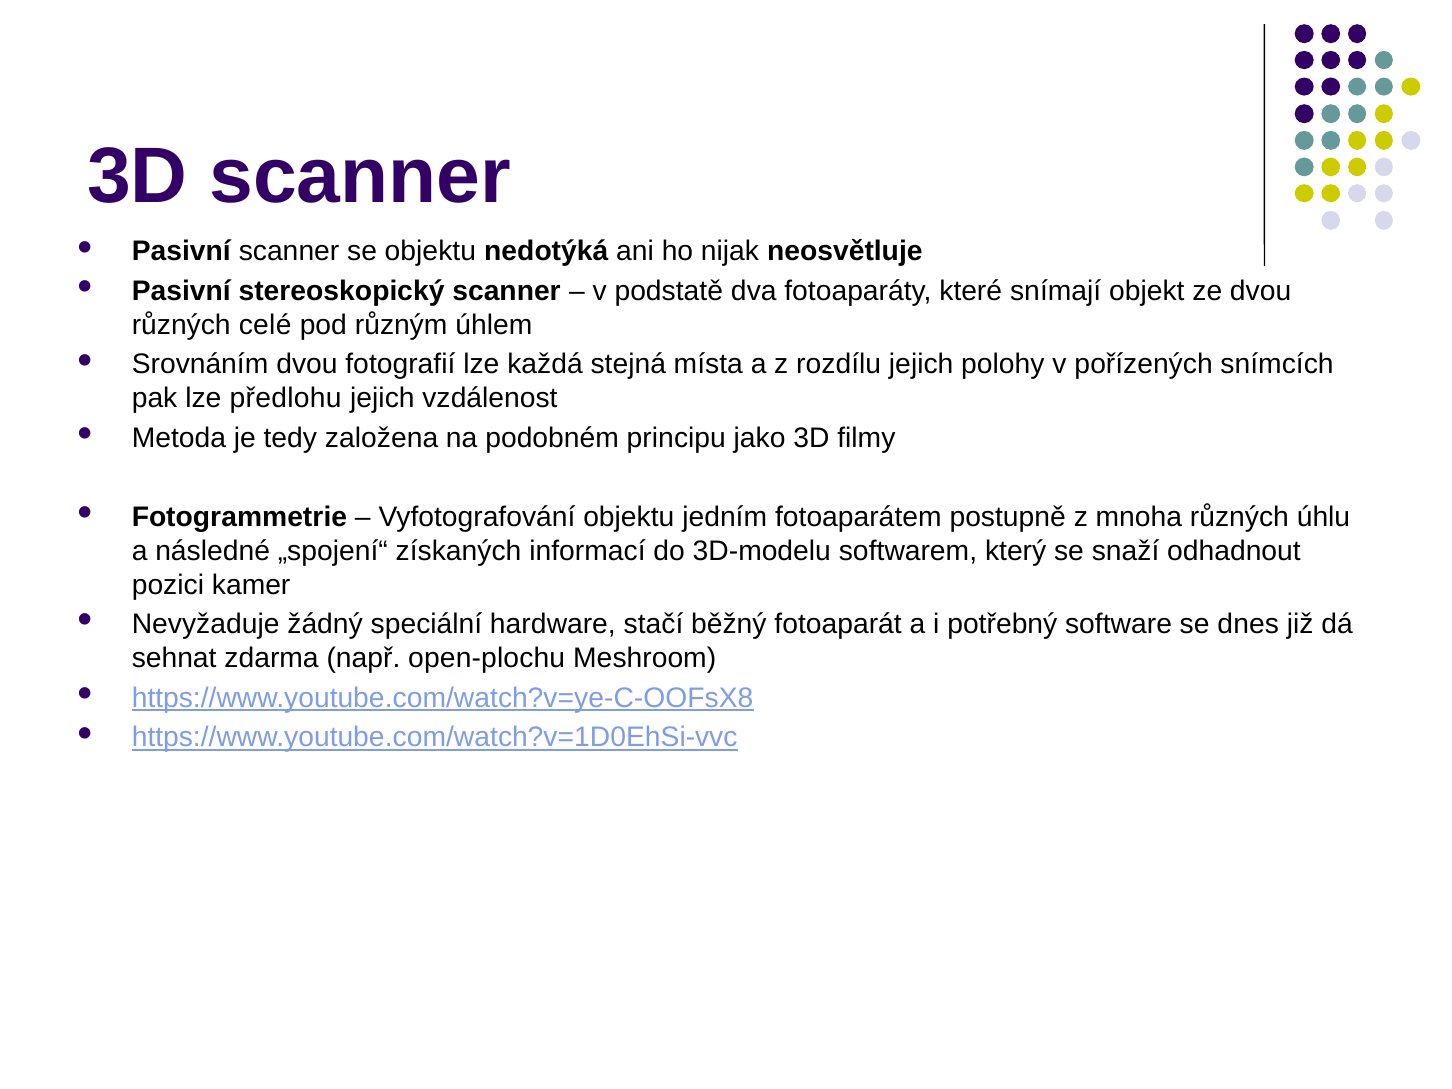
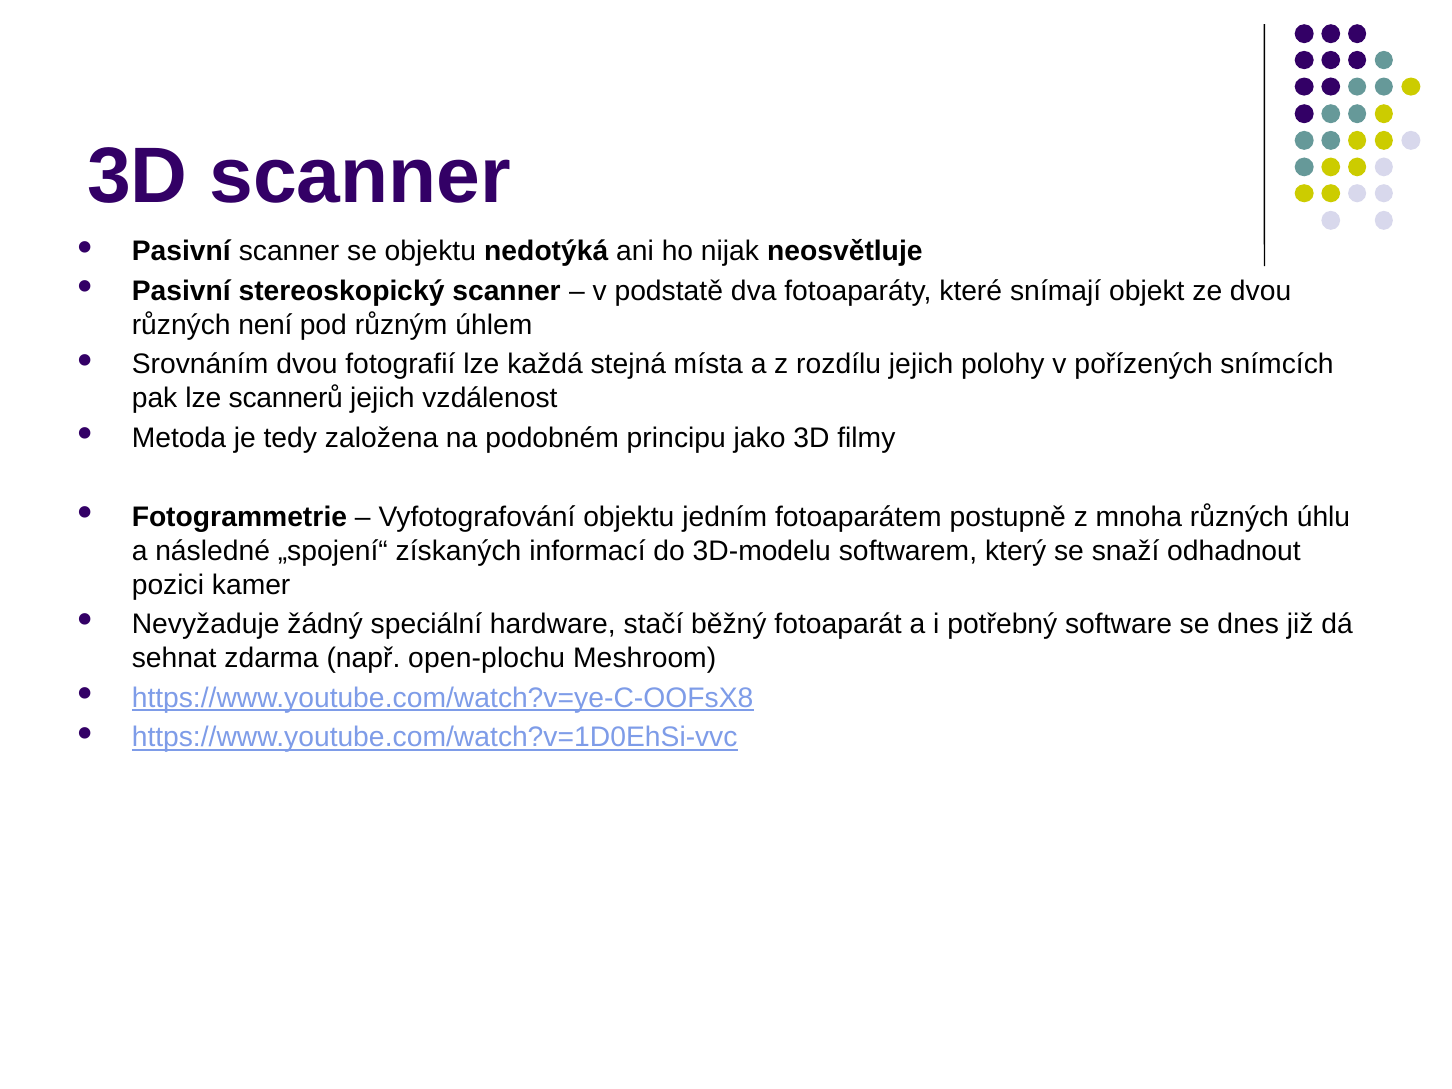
celé: celé -> není
předlohu: předlohu -> scannerů
